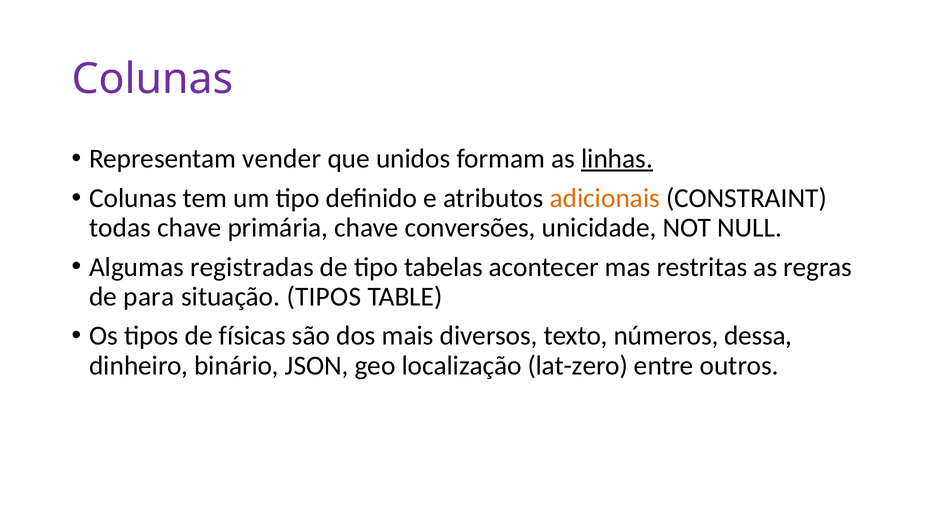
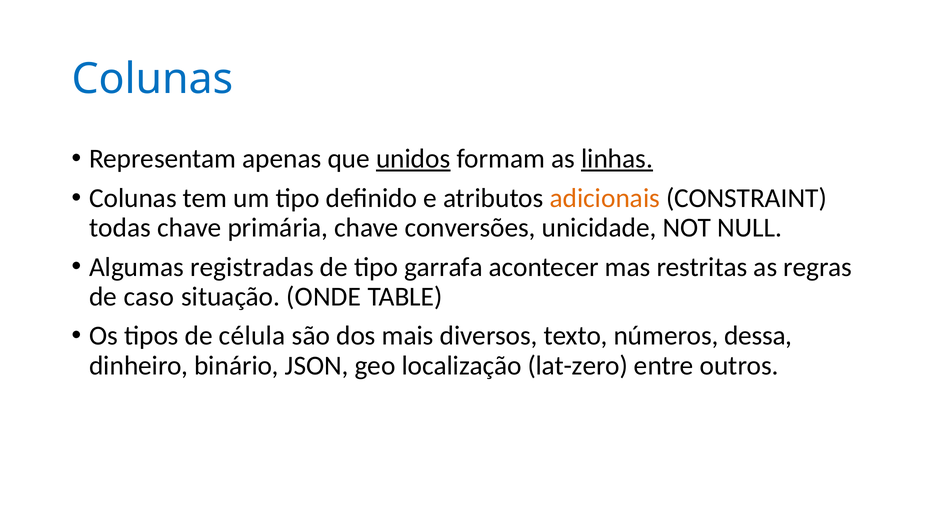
Colunas at (153, 79) colour: purple -> blue
vender: vender -> apenas
unidos underline: none -> present
tabelas: tabelas -> garrafa
para: para -> caso
situação TIPOS: TIPOS -> ONDE
físicas: físicas -> célula
